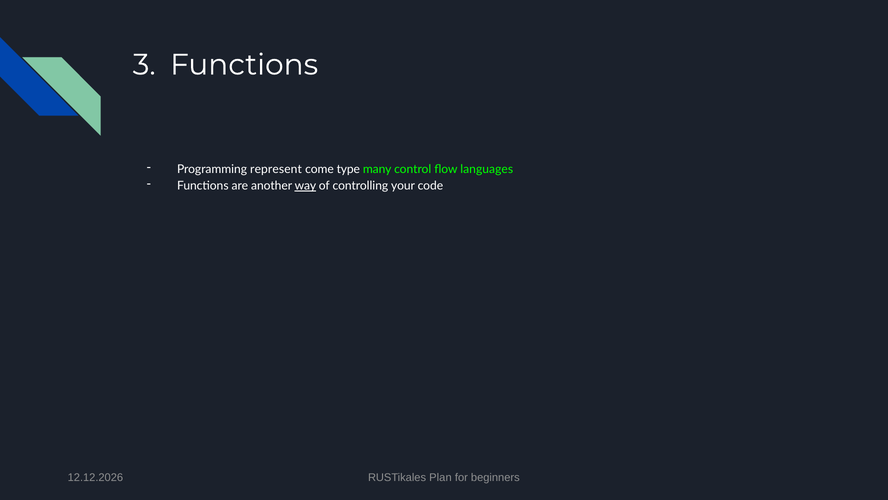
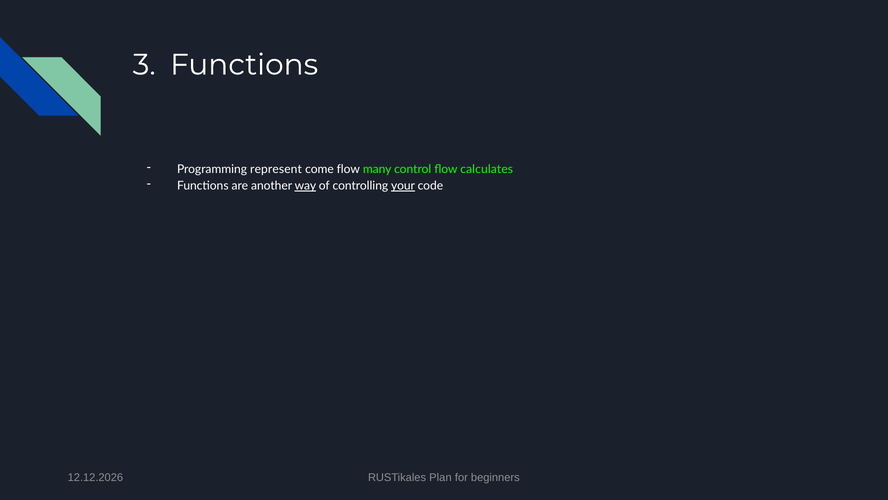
come type: type -> flow
languages: languages -> calculates
your underline: none -> present
